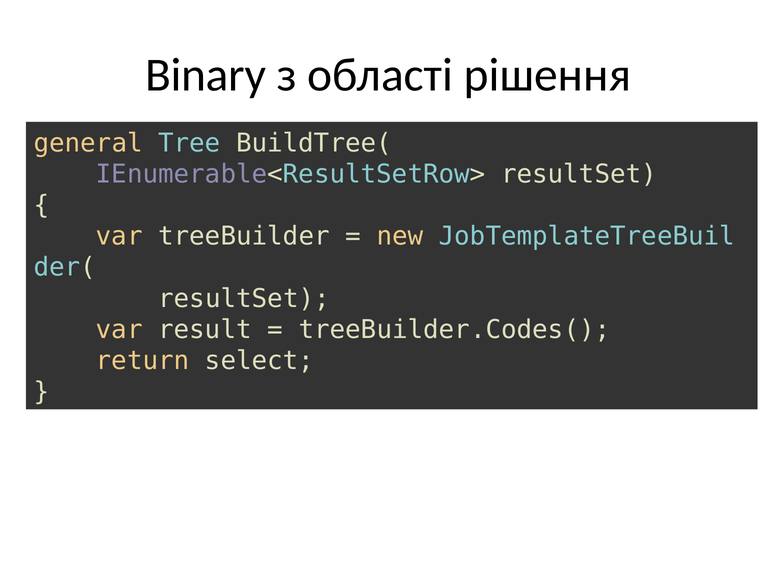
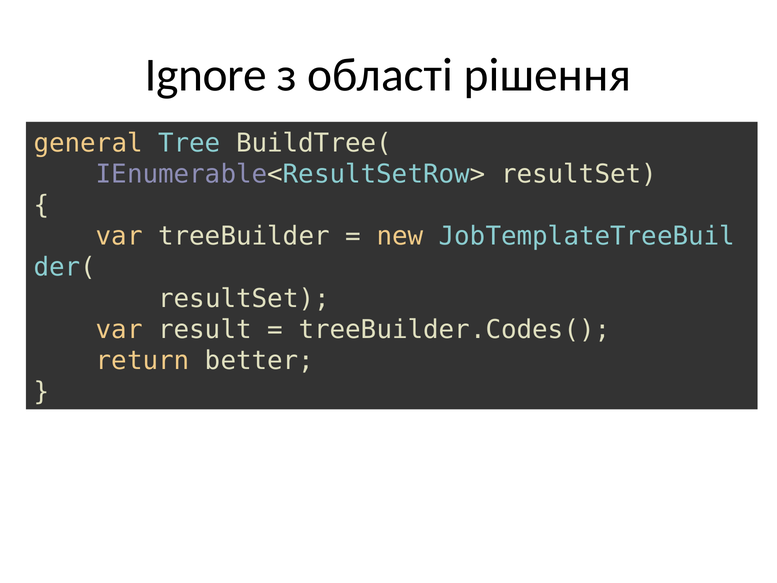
Binary: Binary -> Ignore
select: select -> better
